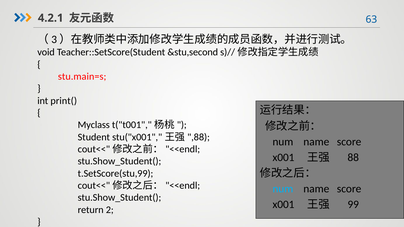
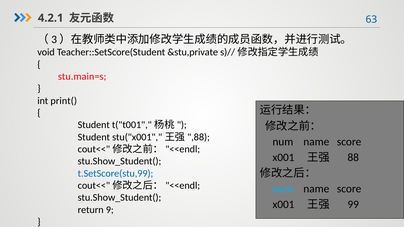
&stu,second: &stu,second -> &stu,private
Myclass at (94, 125): Myclass -> Student
t.SetScore(stu,99 colour: black -> blue
2: 2 -> 9
